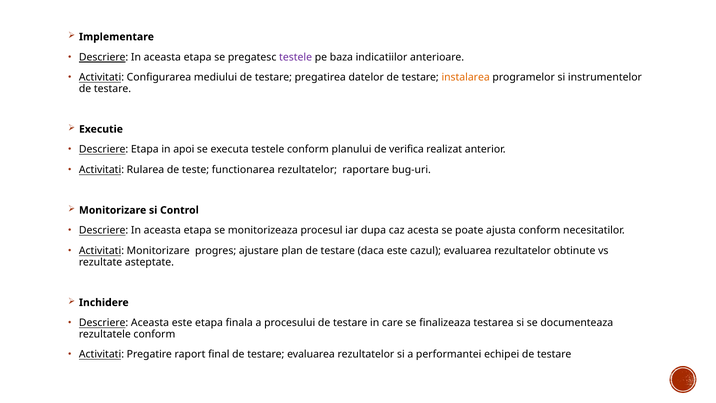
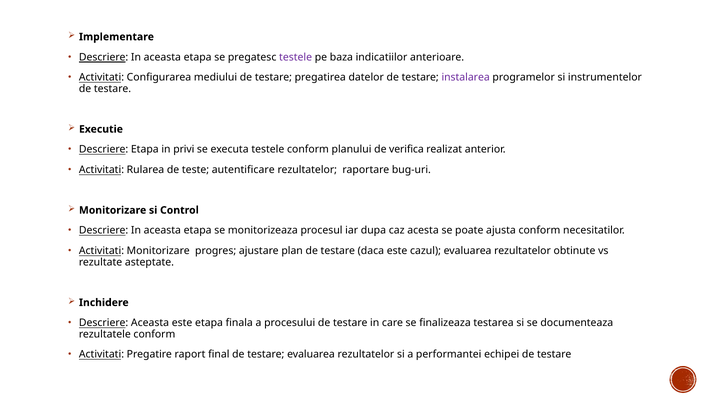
instalarea colour: orange -> purple
apoi: apoi -> privi
functionarea: functionarea -> autentificare
